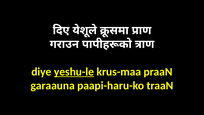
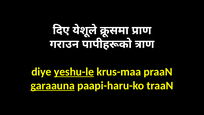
garaauna underline: none -> present
